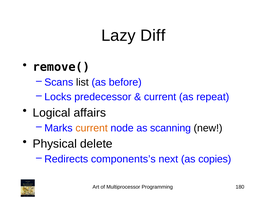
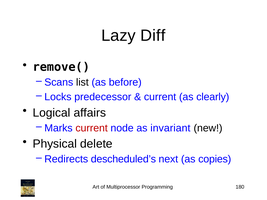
repeat: repeat -> clearly
current at (92, 128) colour: orange -> red
scanning: scanning -> invariant
components’s: components’s -> descheduled’s
